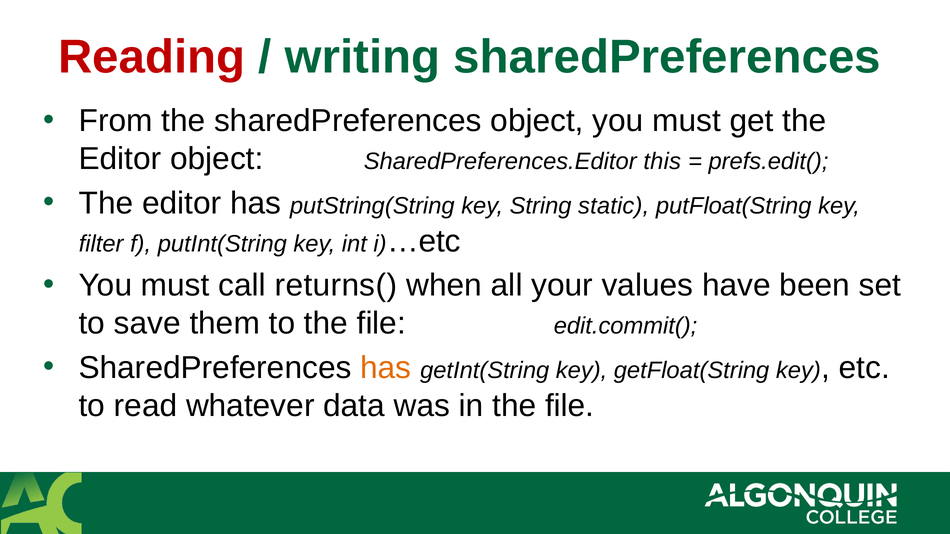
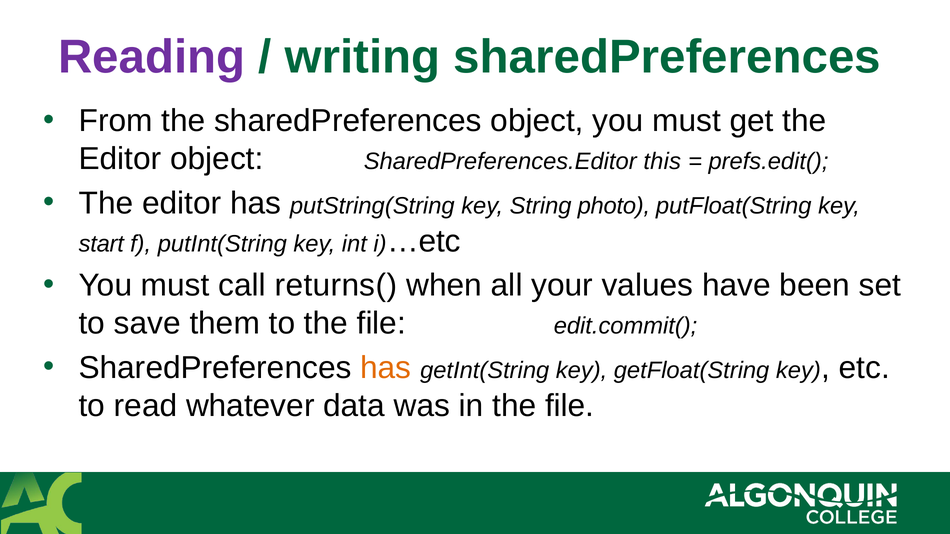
Reading colour: red -> purple
static: static -> photo
filter: filter -> start
